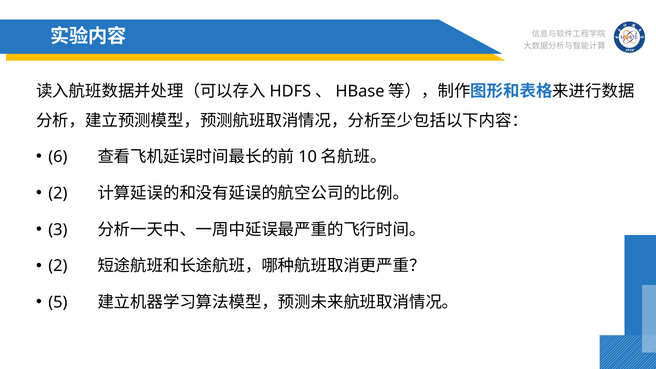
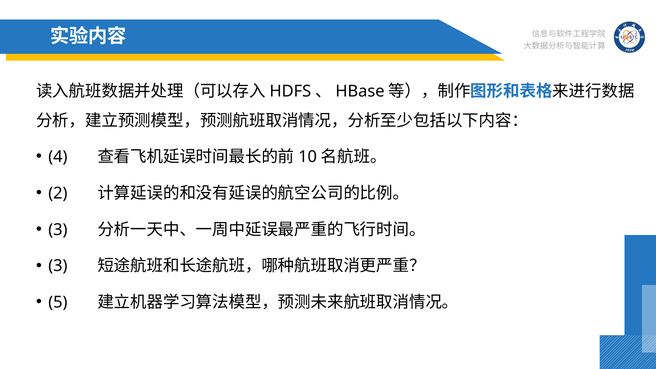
6: 6 -> 4
2 at (58, 266): 2 -> 3
